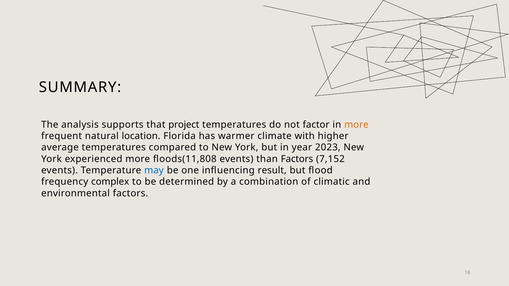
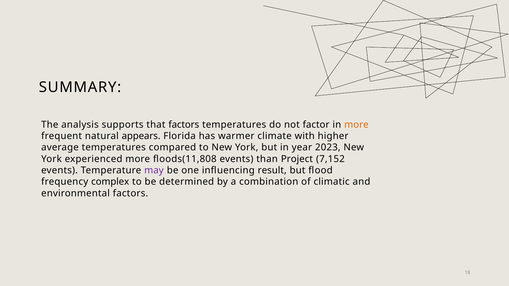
that project: project -> factors
location: location -> appears
than Factors: Factors -> Project
may colour: blue -> purple
